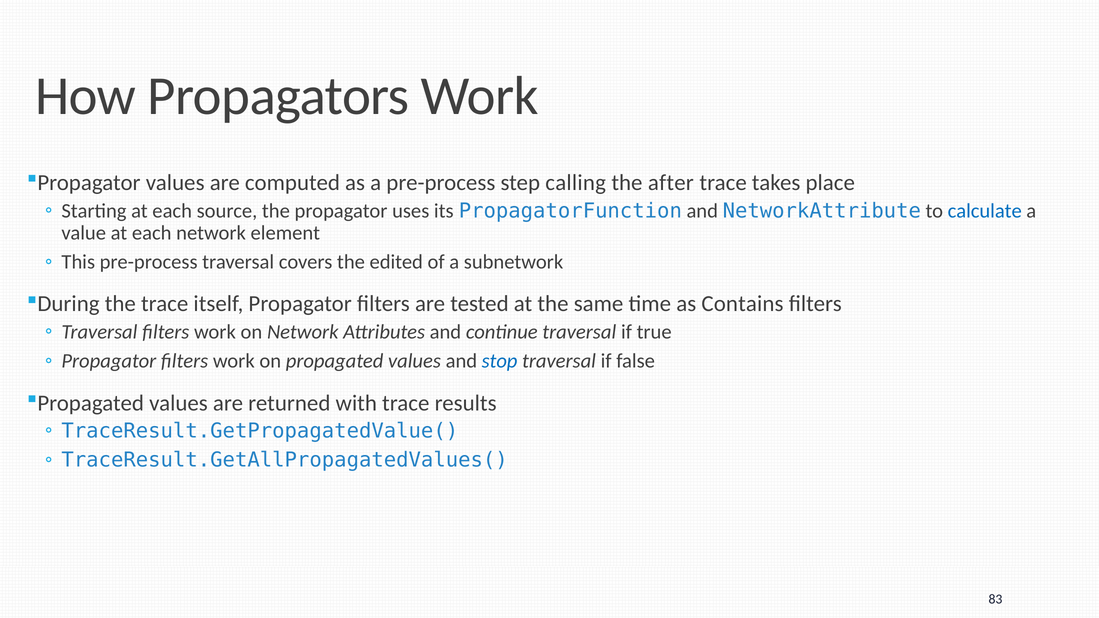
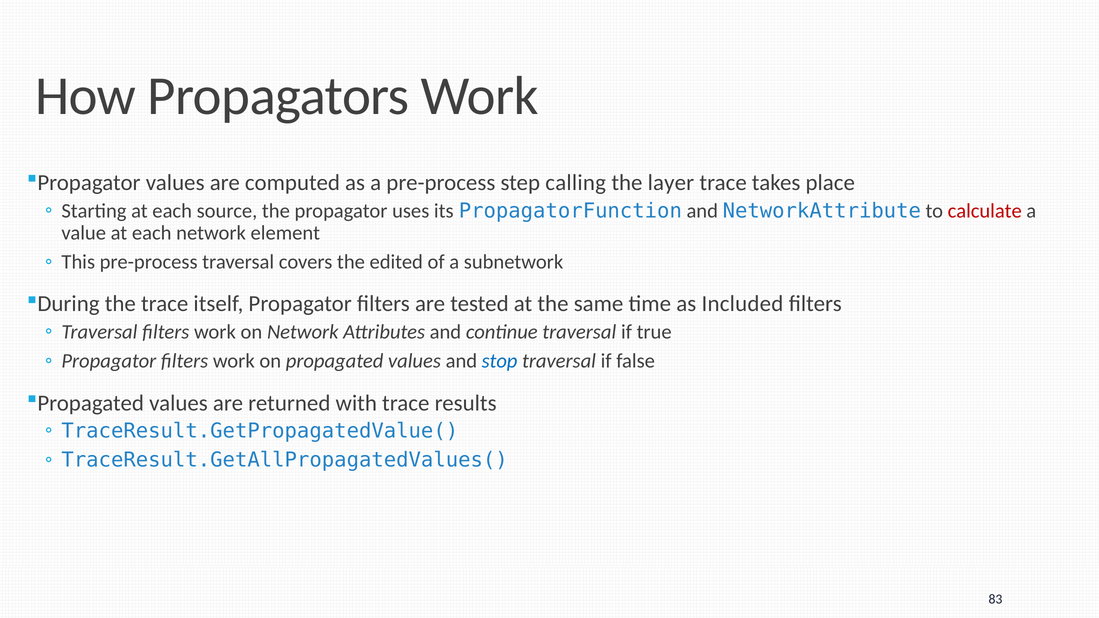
after: after -> layer
calculate colour: blue -> red
Contains: Contains -> Included
